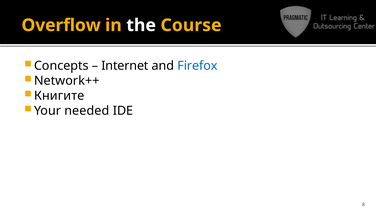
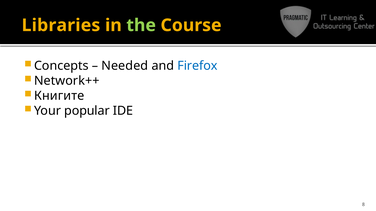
Overflow: Overflow -> Libraries
the colour: white -> light green
Internet: Internet -> Needed
needed: needed -> popular
